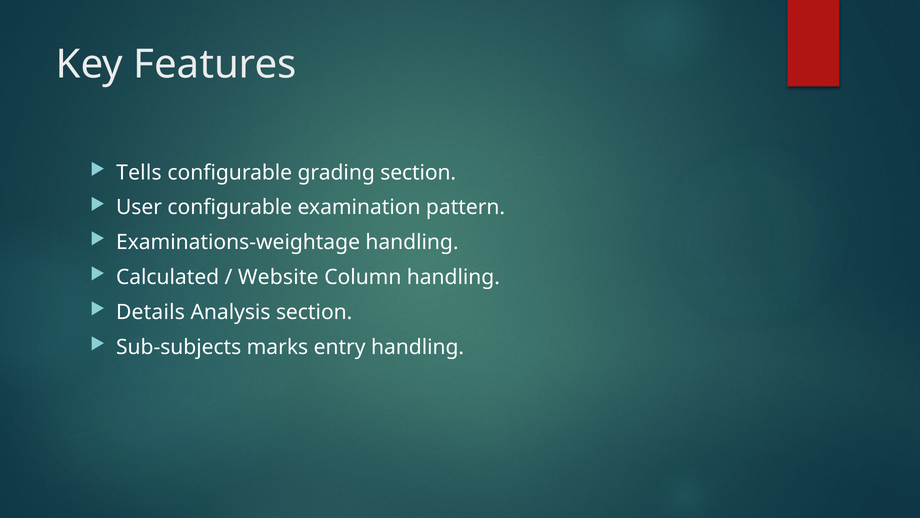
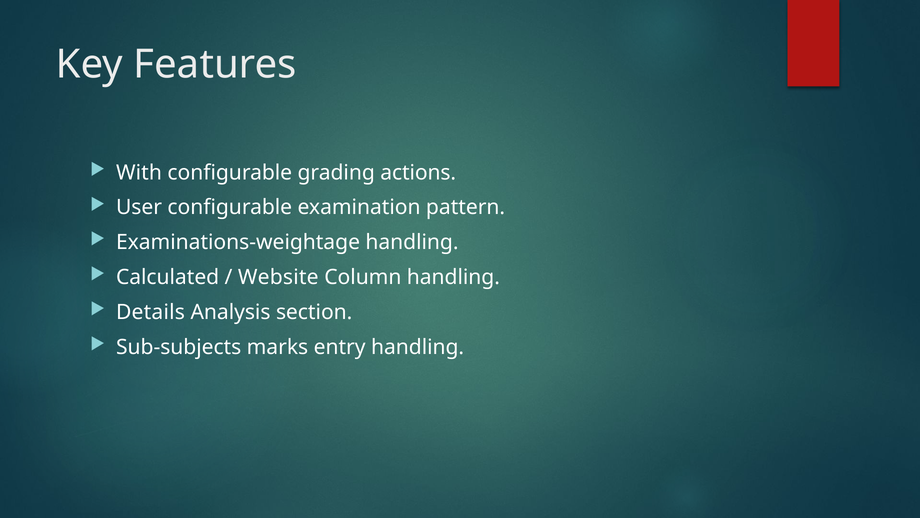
Tells: Tells -> With
grading section: section -> actions
